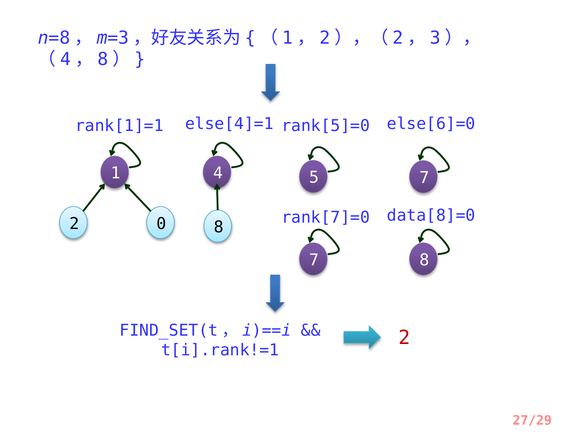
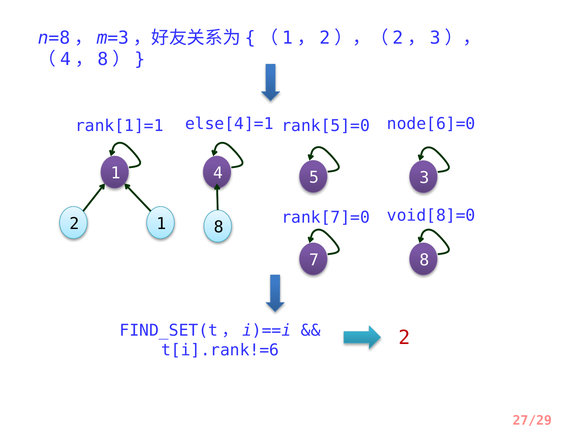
else[6]=0: else[6]=0 -> node[6]=0
5 7: 7 -> 3
data[8]=0: data[8]=0 -> void[8]=0
2 0: 0 -> 1
t[i].rank!=1: t[i].rank!=1 -> t[i].rank!=6
